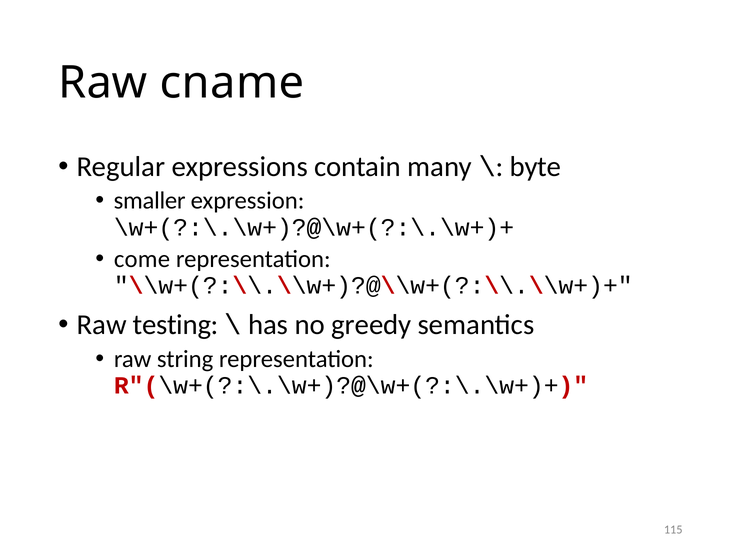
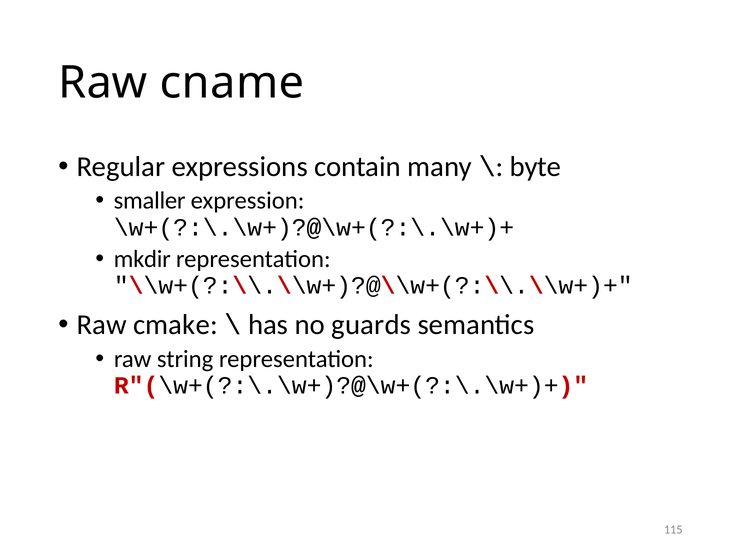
come: come -> mkdir
testing: testing -> cmake
greedy: greedy -> guards
